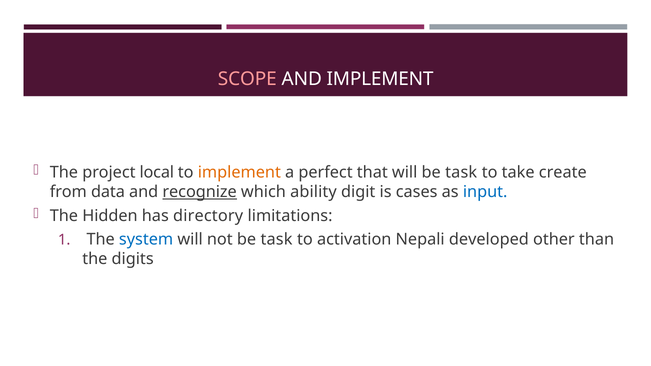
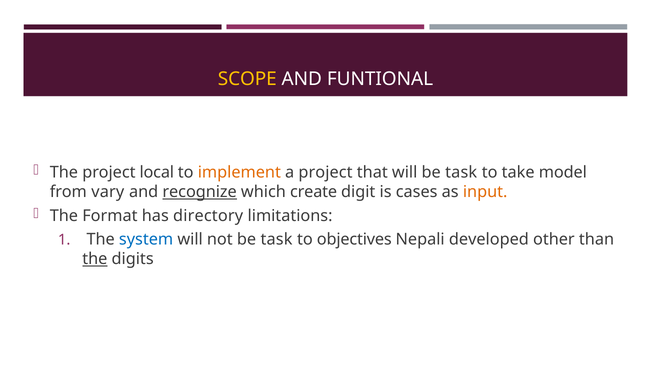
SCOPE colour: pink -> yellow
AND IMPLEMENT: IMPLEMENT -> FUNTIONAL
a perfect: perfect -> project
create: create -> model
data: data -> vary
ability: ability -> create
input colour: blue -> orange
Hidden: Hidden -> Format
activation: activation -> objectives
the at (95, 259) underline: none -> present
